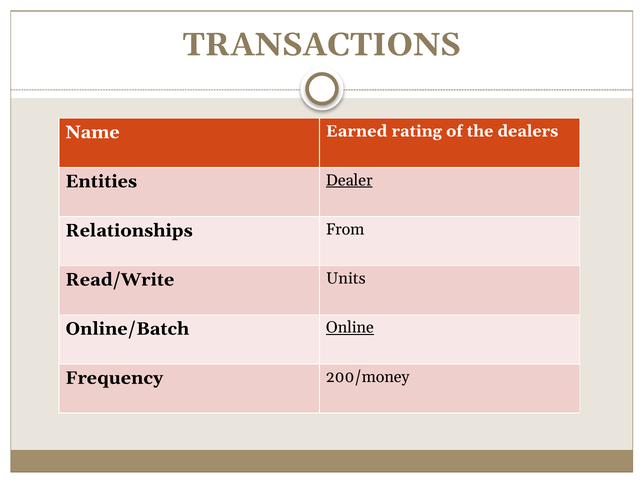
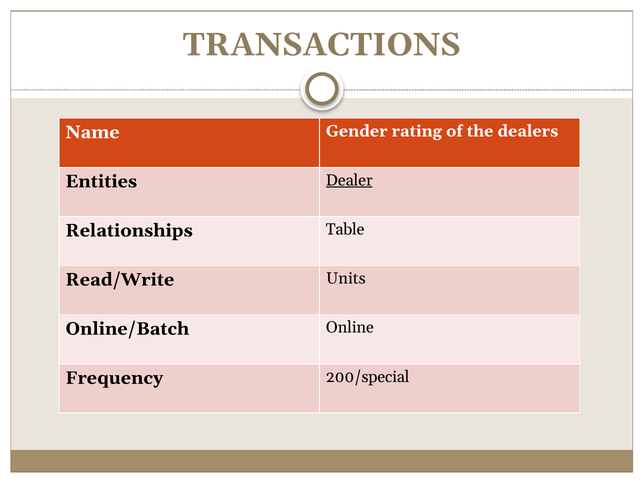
Earned: Earned -> Gender
From: From -> Table
Online underline: present -> none
200/money: 200/money -> 200/special
